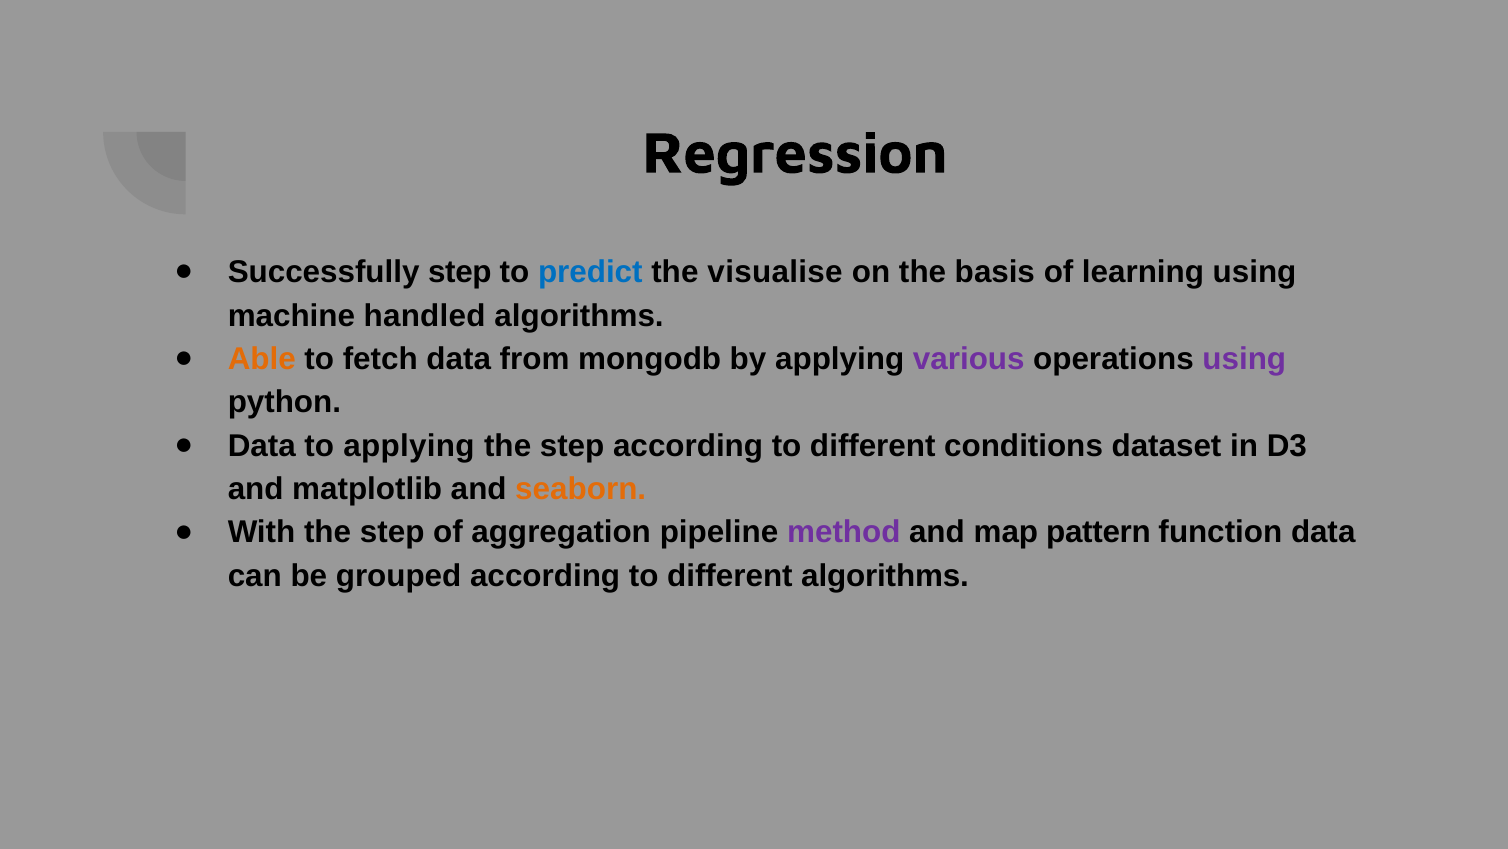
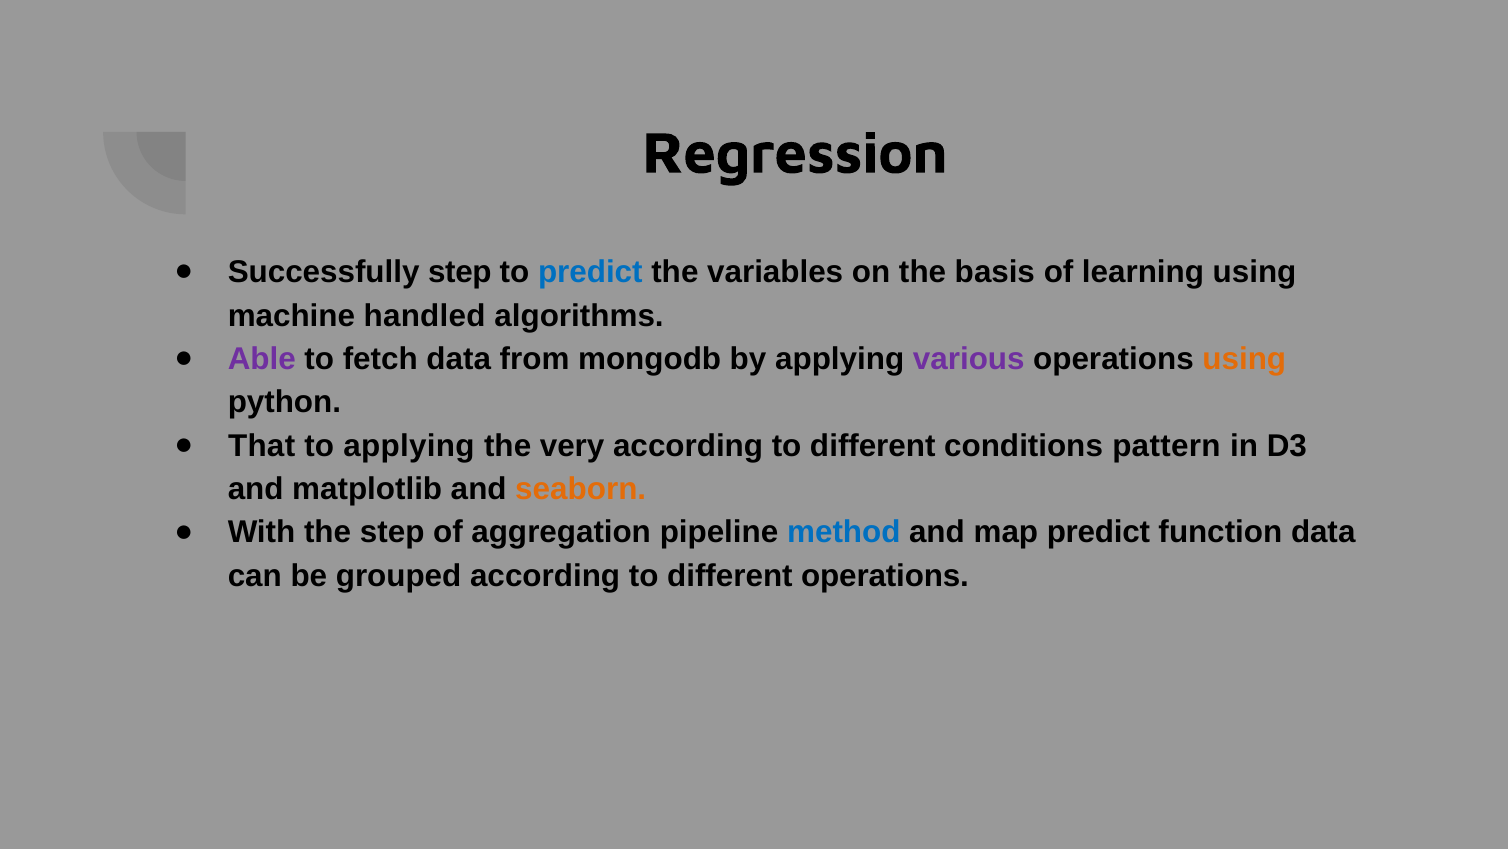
visualise: visualise -> variables
Able colour: orange -> purple
using at (1244, 359) colour: purple -> orange
Data at (262, 445): Data -> That
step at (572, 445): step -> very
dataset: dataset -> pattern
method colour: purple -> blue
map pattern: pattern -> predict
different algorithms: algorithms -> operations
